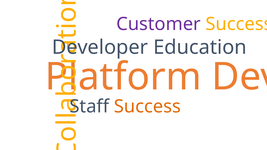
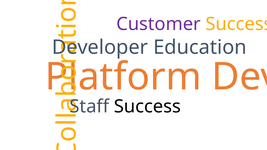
Success at (147, 107) colour: orange -> black
